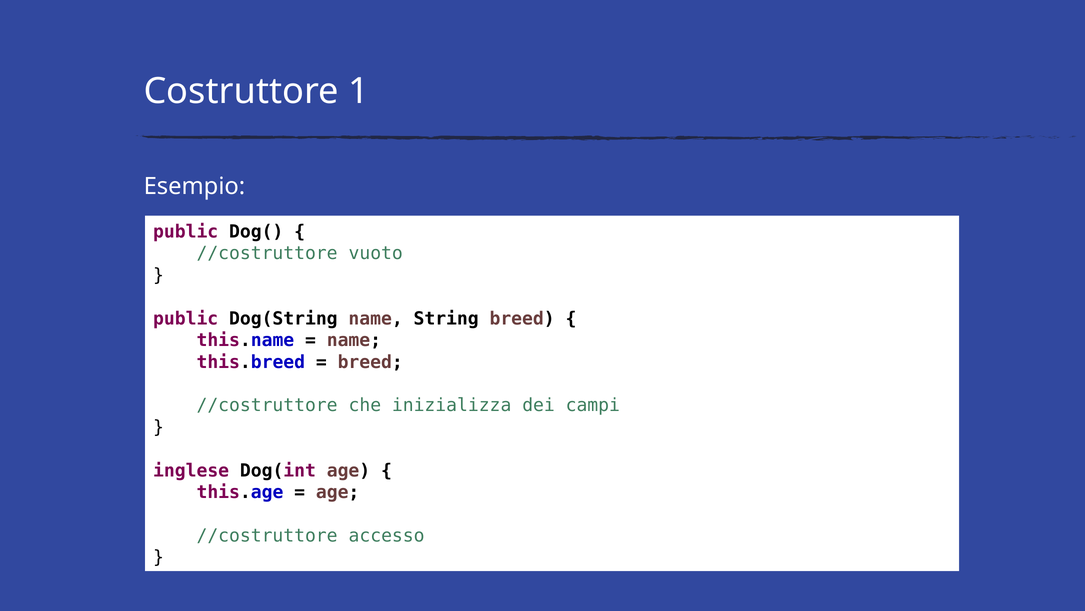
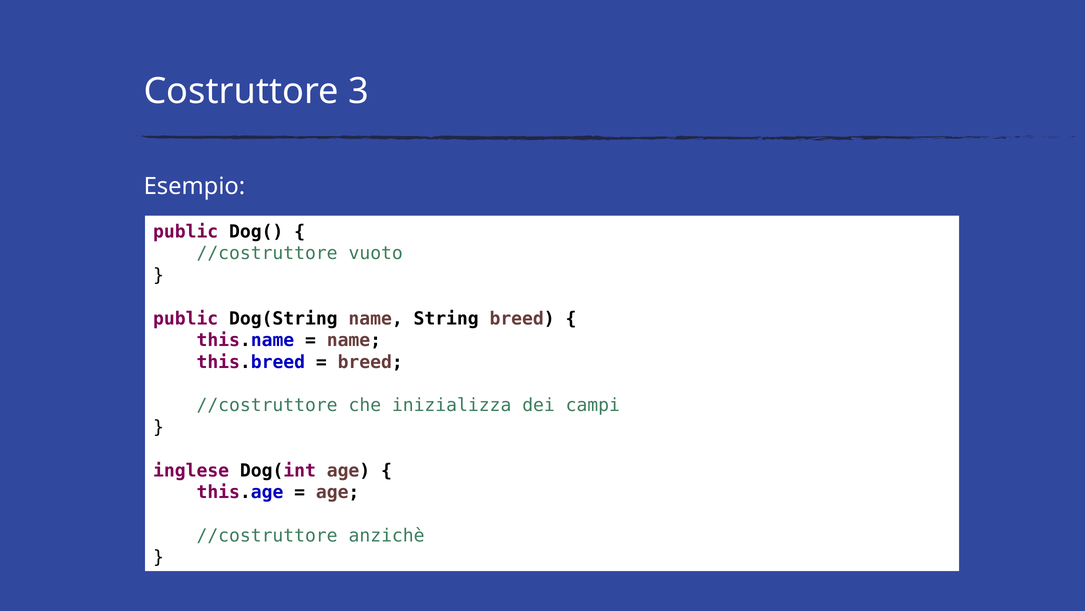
1: 1 -> 3
accesso: accesso -> anzichè
